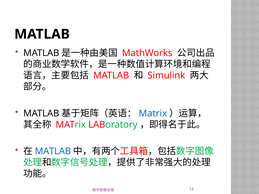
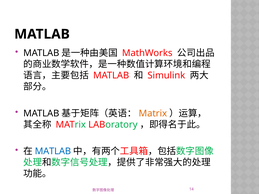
Matrix at (153, 114) colour: blue -> orange
